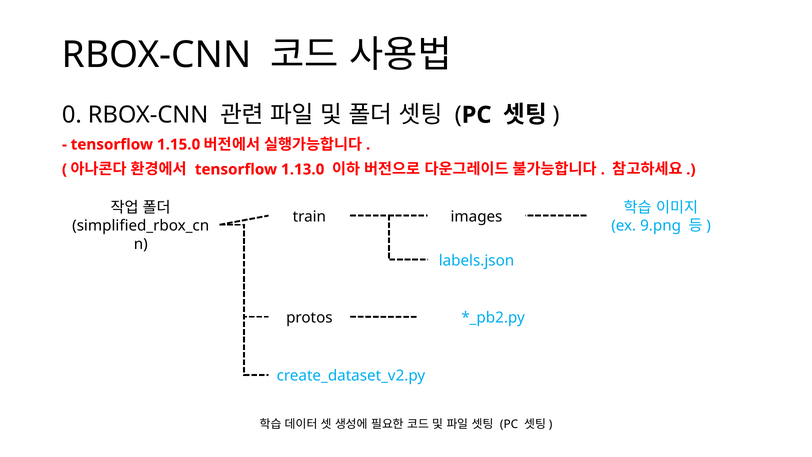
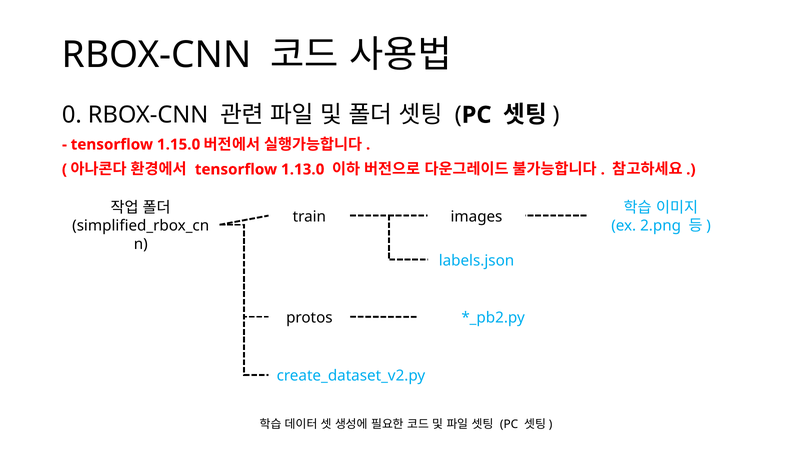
9.png: 9.png -> 2.png
